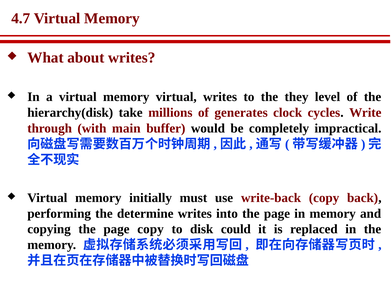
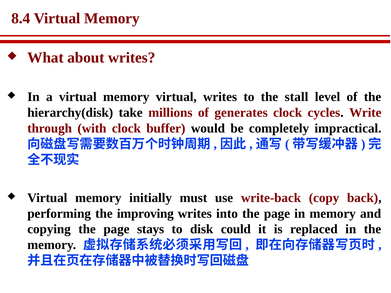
4.7: 4.7 -> 8.4
they: they -> stall
with main: main -> clock
determine: determine -> improving
page copy: copy -> stays
